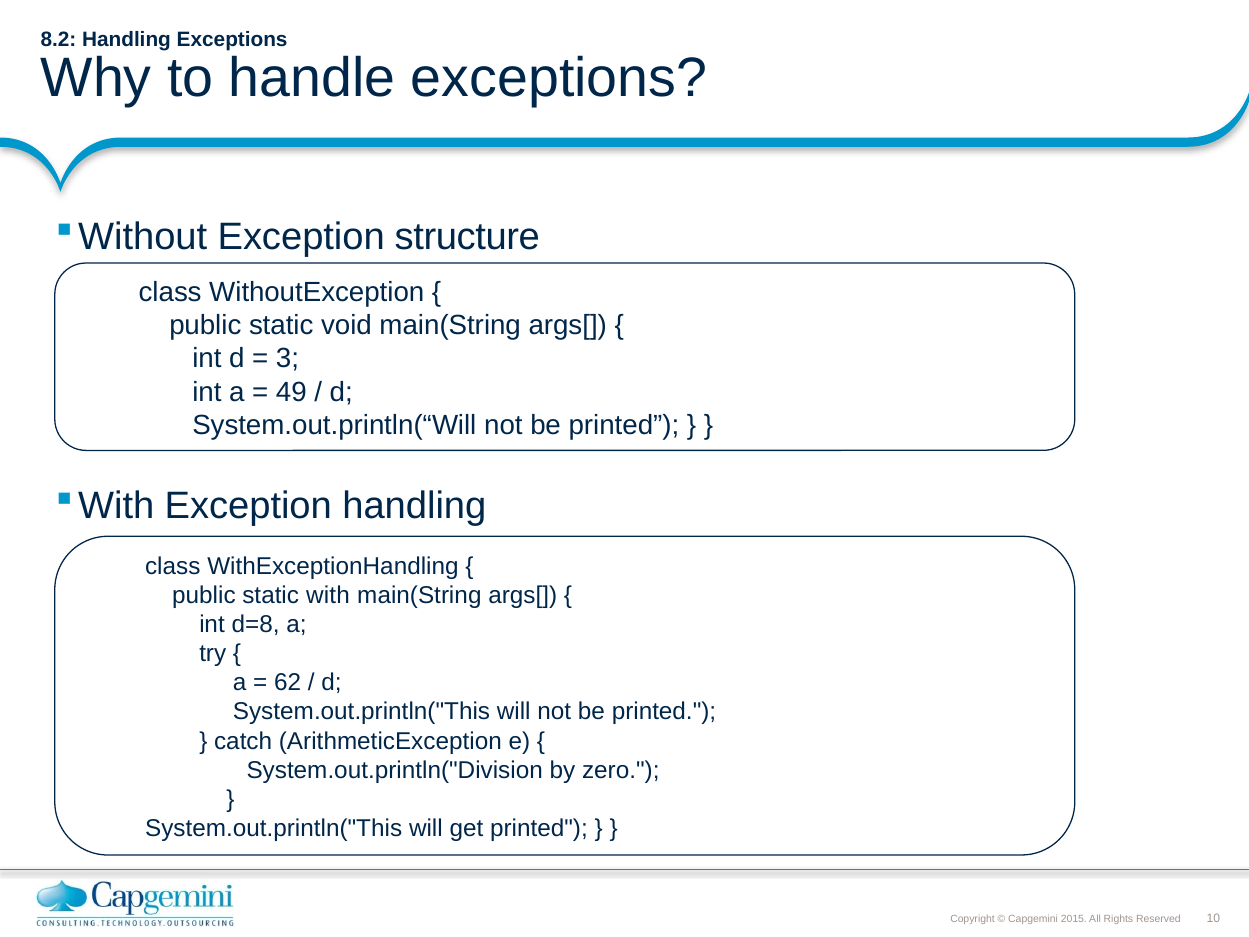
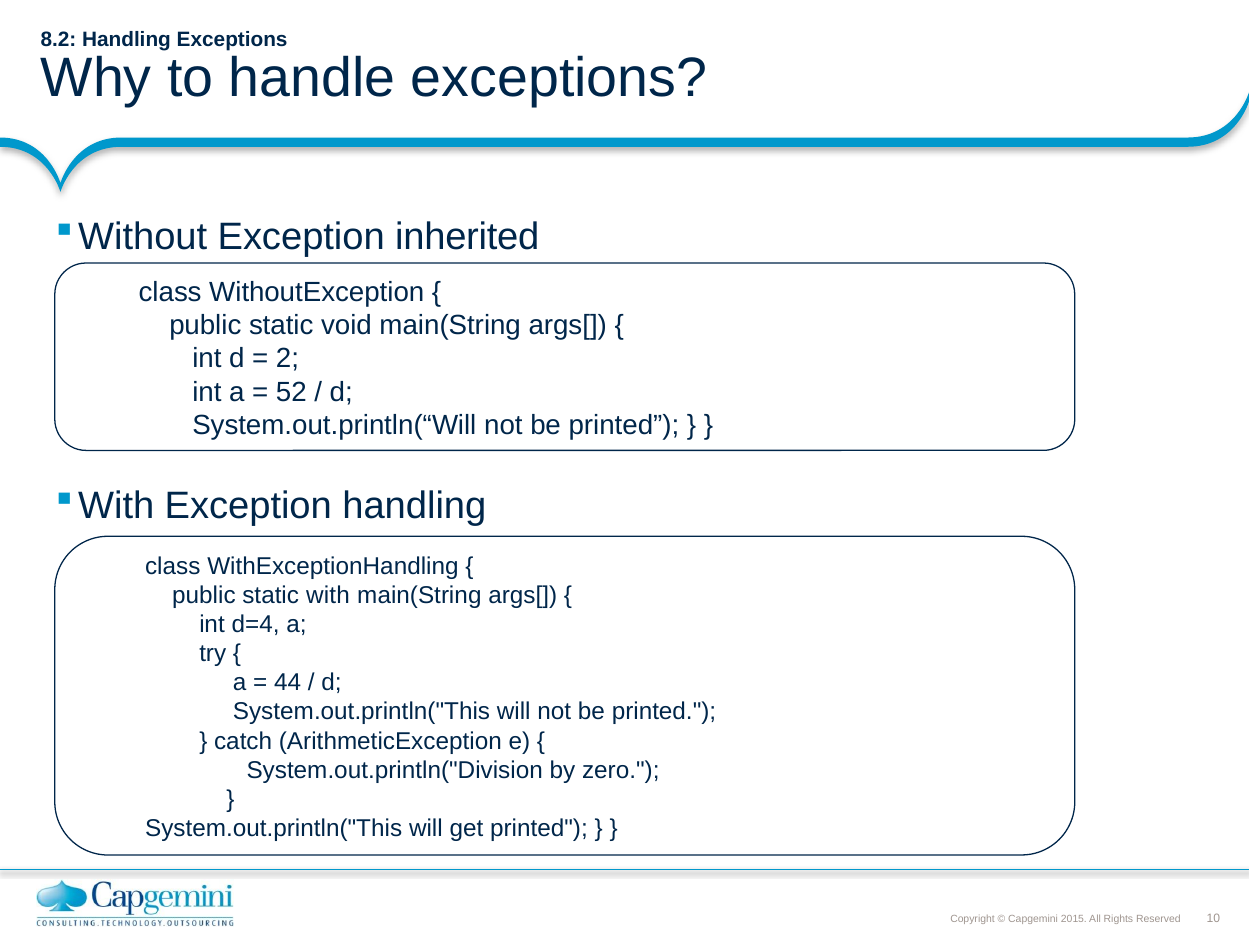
structure: structure -> inherited
3: 3 -> 2
49: 49 -> 52
d=8: d=8 -> d=4
62: 62 -> 44
